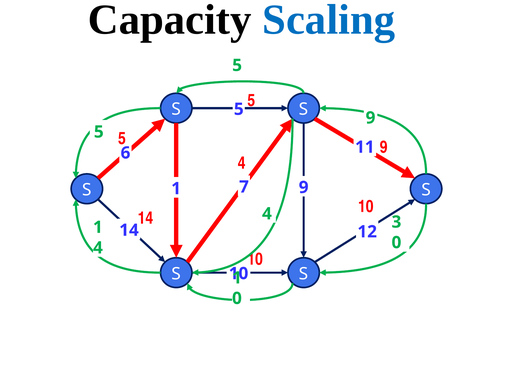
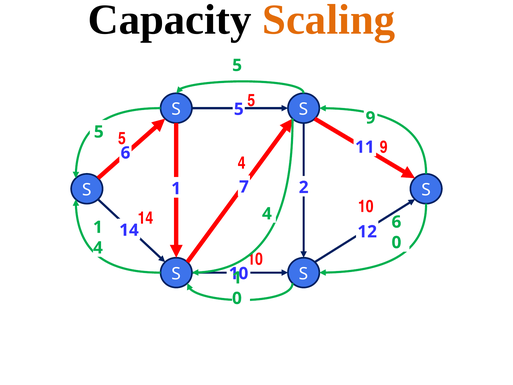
Scaling colour: blue -> orange
1 9: 9 -> 2
3 at (396, 222): 3 -> 6
